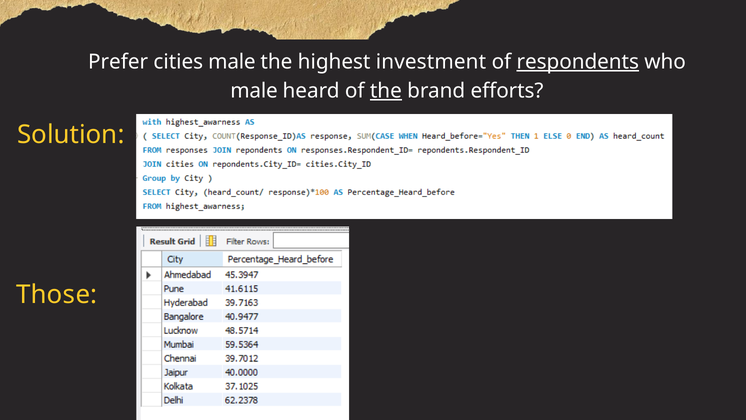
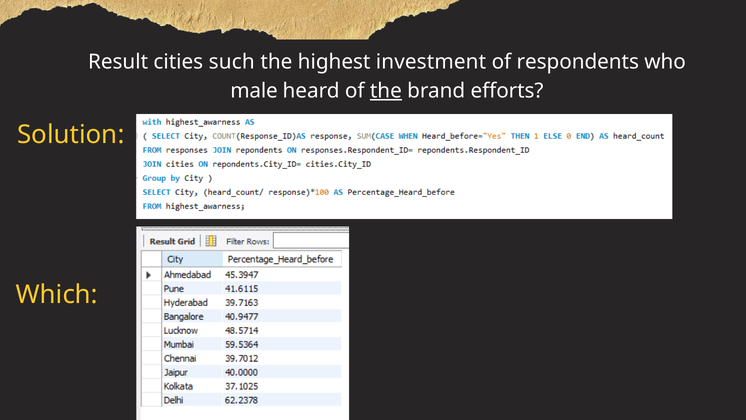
Prefer: Prefer -> Result
cities male: male -> such
respondents underline: present -> none
Those: Those -> Which
